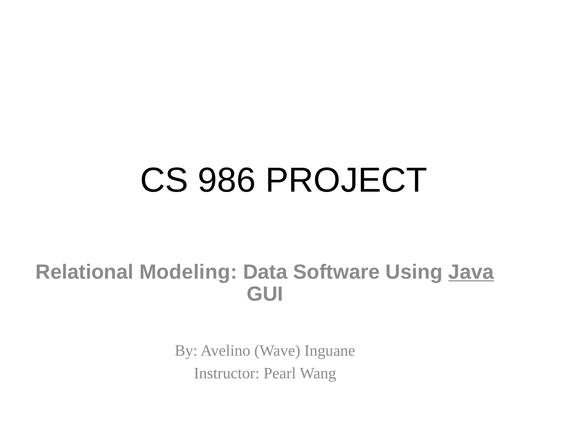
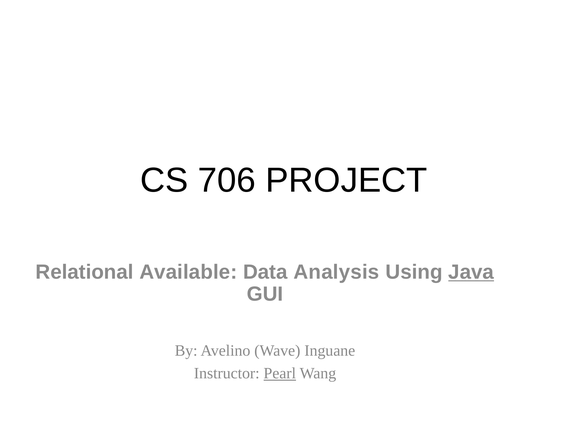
986: 986 -> 706
Modeling: Modeling -> Available
Software: Software -> Analysis
Pearl underline: none -> present
